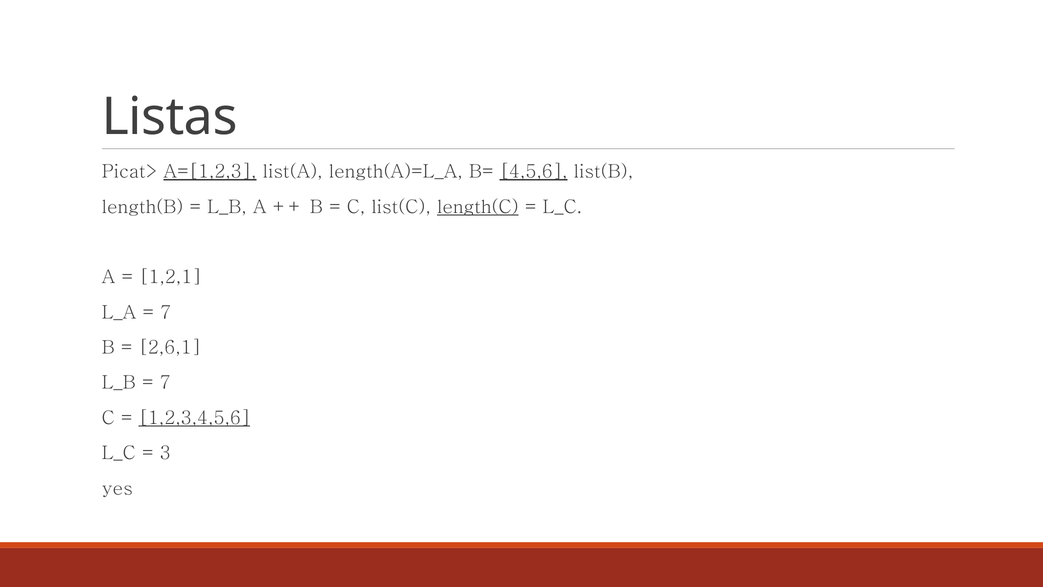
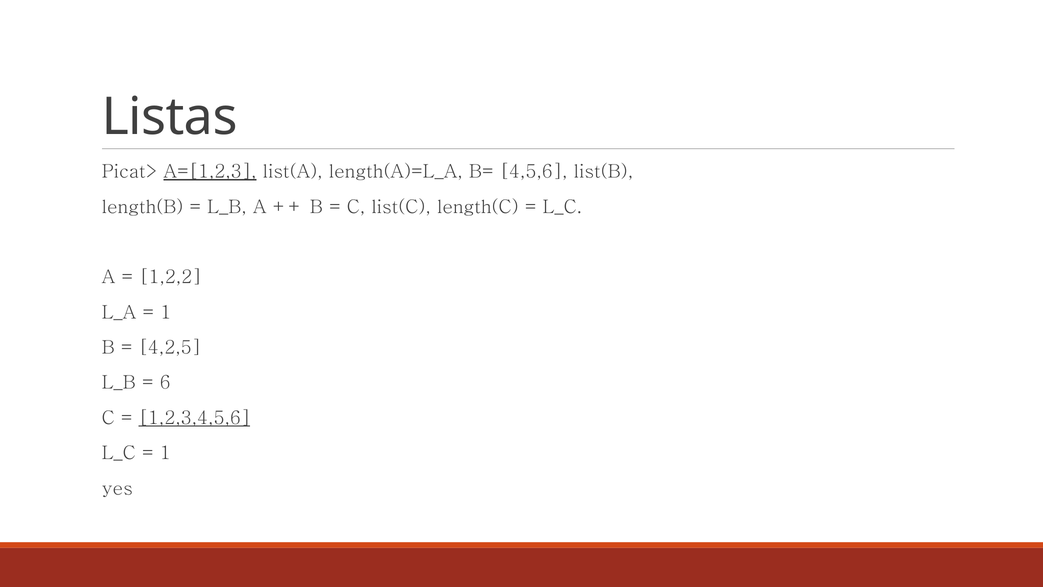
4,5,6 underline: present -> none
length(C underline: present -> none
1,2,1: 1,2,1 -> 1,2,2
7 at (166, 312): 7 -> 1
2,6,1: 2,6,1 -> 4,2,5
7 at (165, 383): 7 -> 6
3 at (165, 453): 3 -> 1
